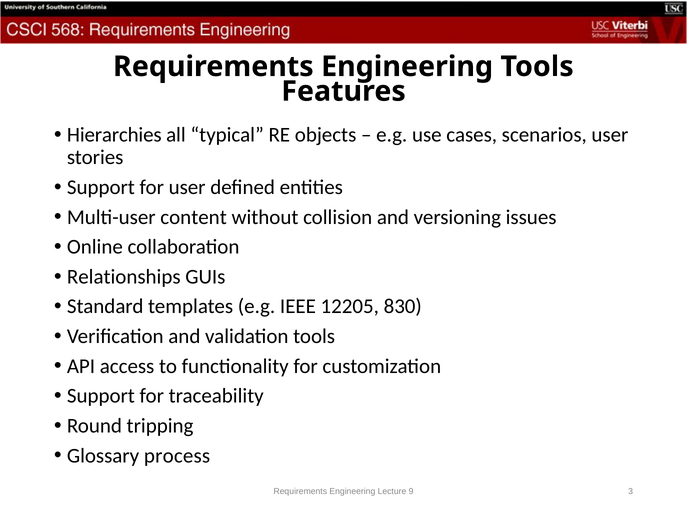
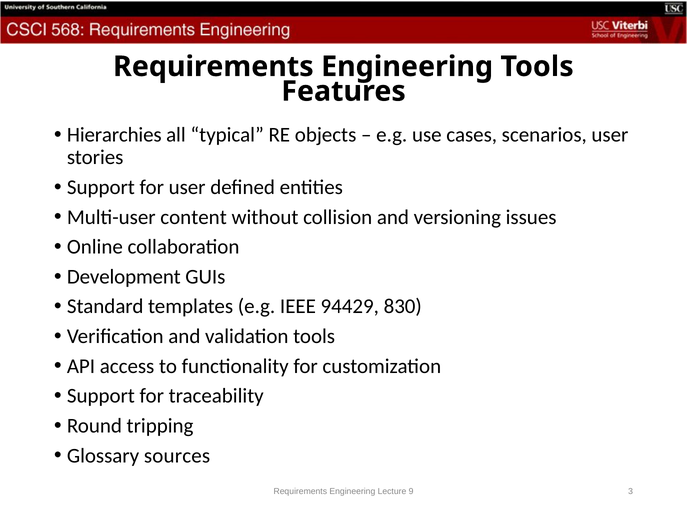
Relationships: Relationships -> Development
12205: 12205 -> 94429
process: process -> sources
